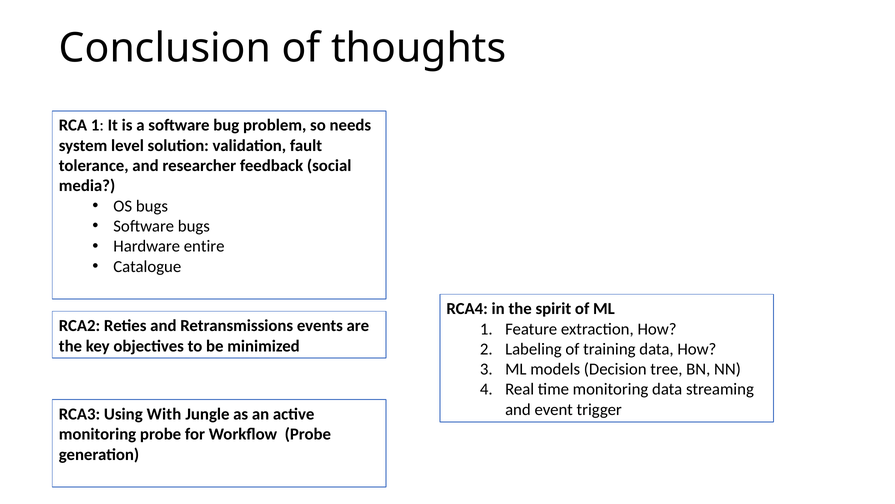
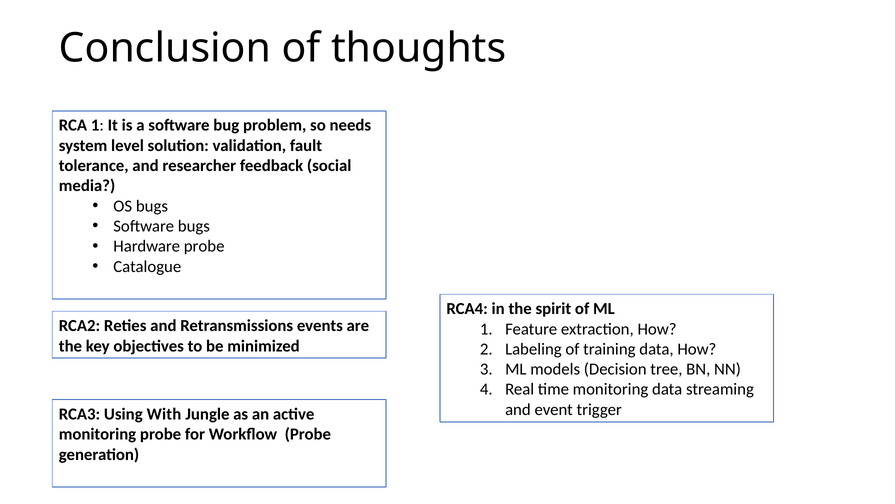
Hardware entire: entire -> probe
